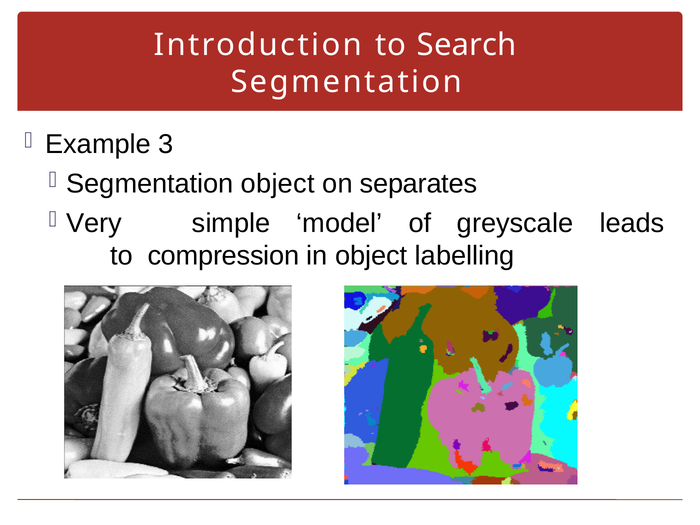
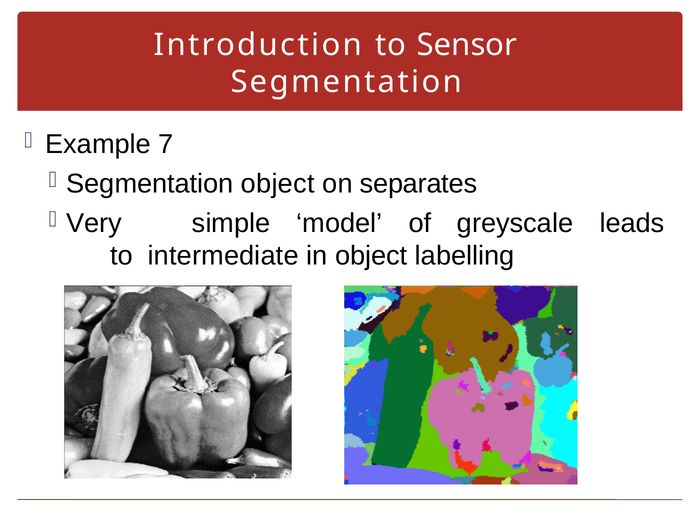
Search: Search -> Sensor
3: 3 -> 7
compression: compression -> intermediate
